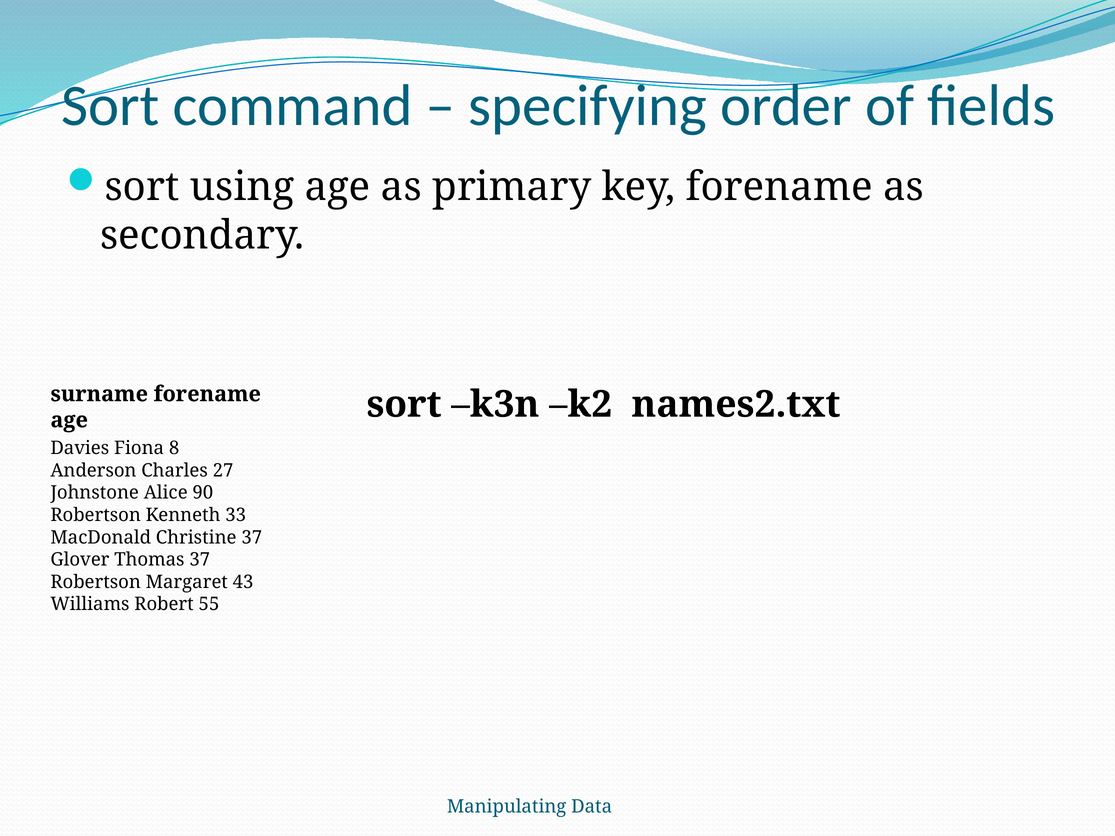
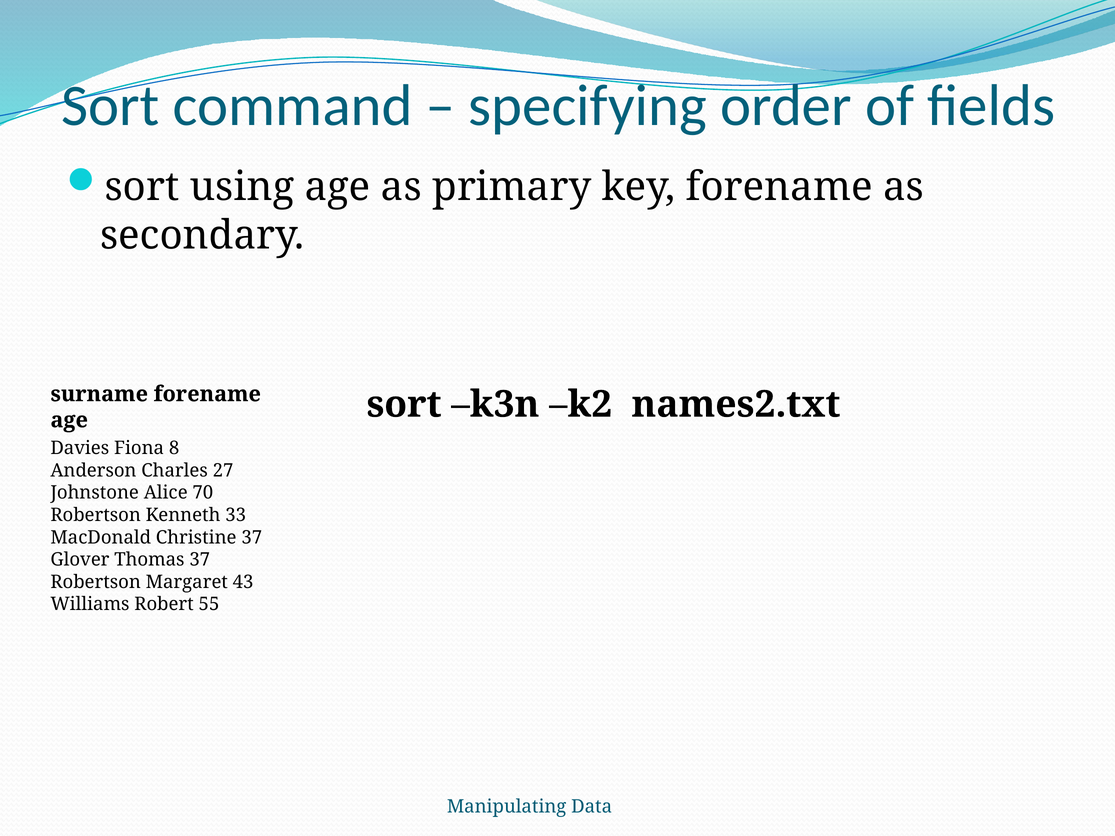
90: 90 -> 70
